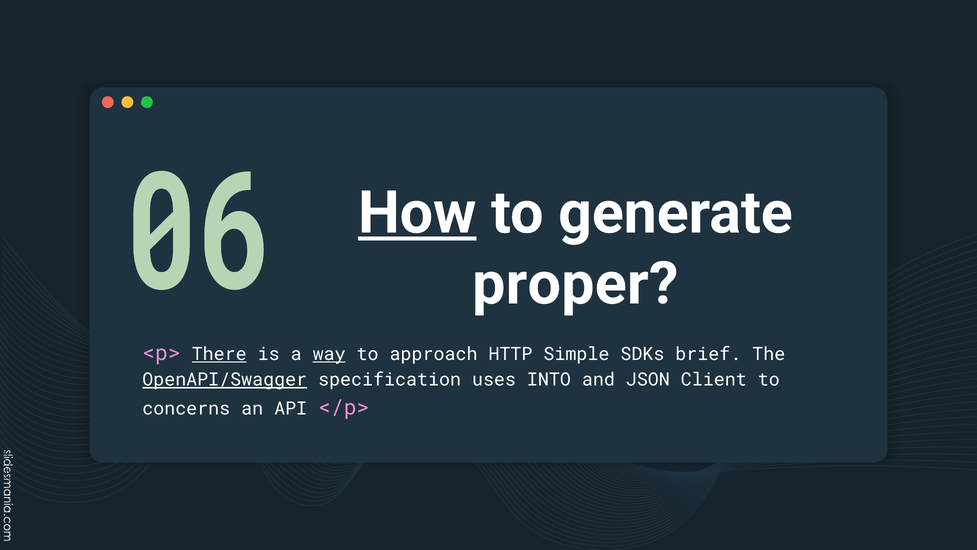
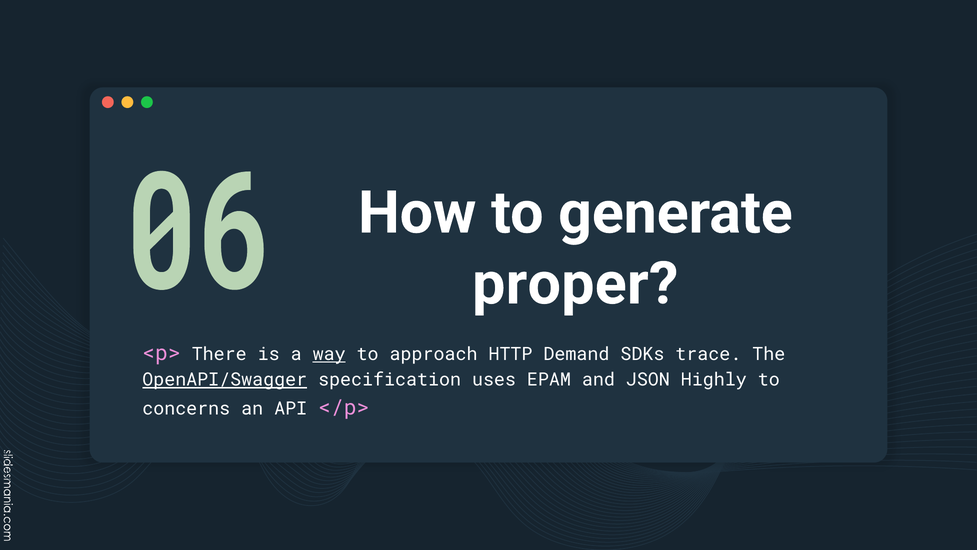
How underline: present -> none
There underline: present -> none
Simple: Simple -> Demand
brief: brief -> trace
INTO: INTO -> EPAM
Client: Client -> Highly
